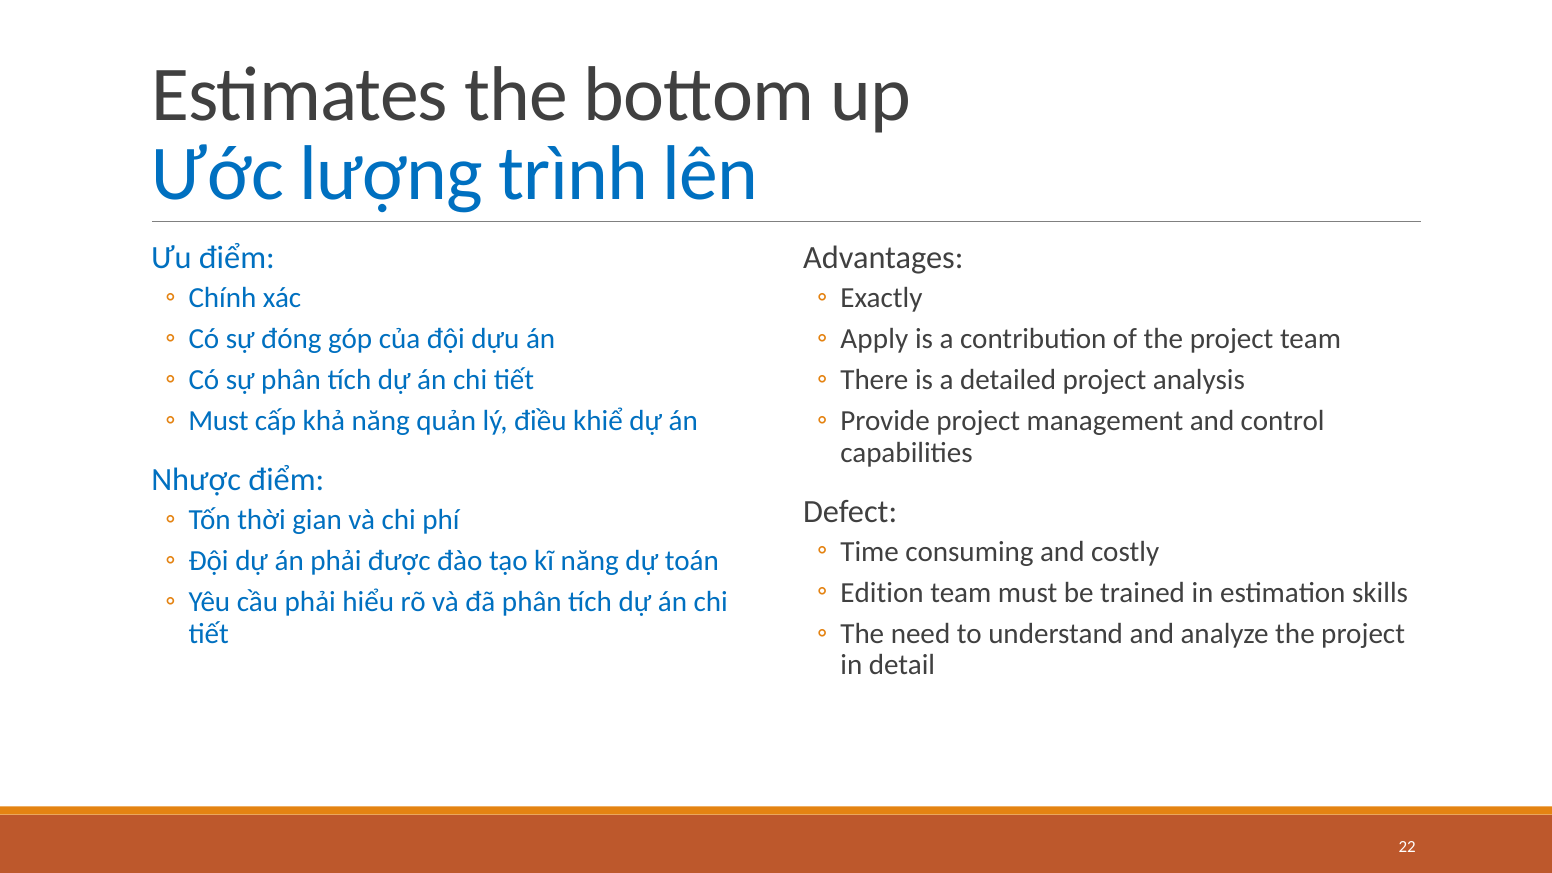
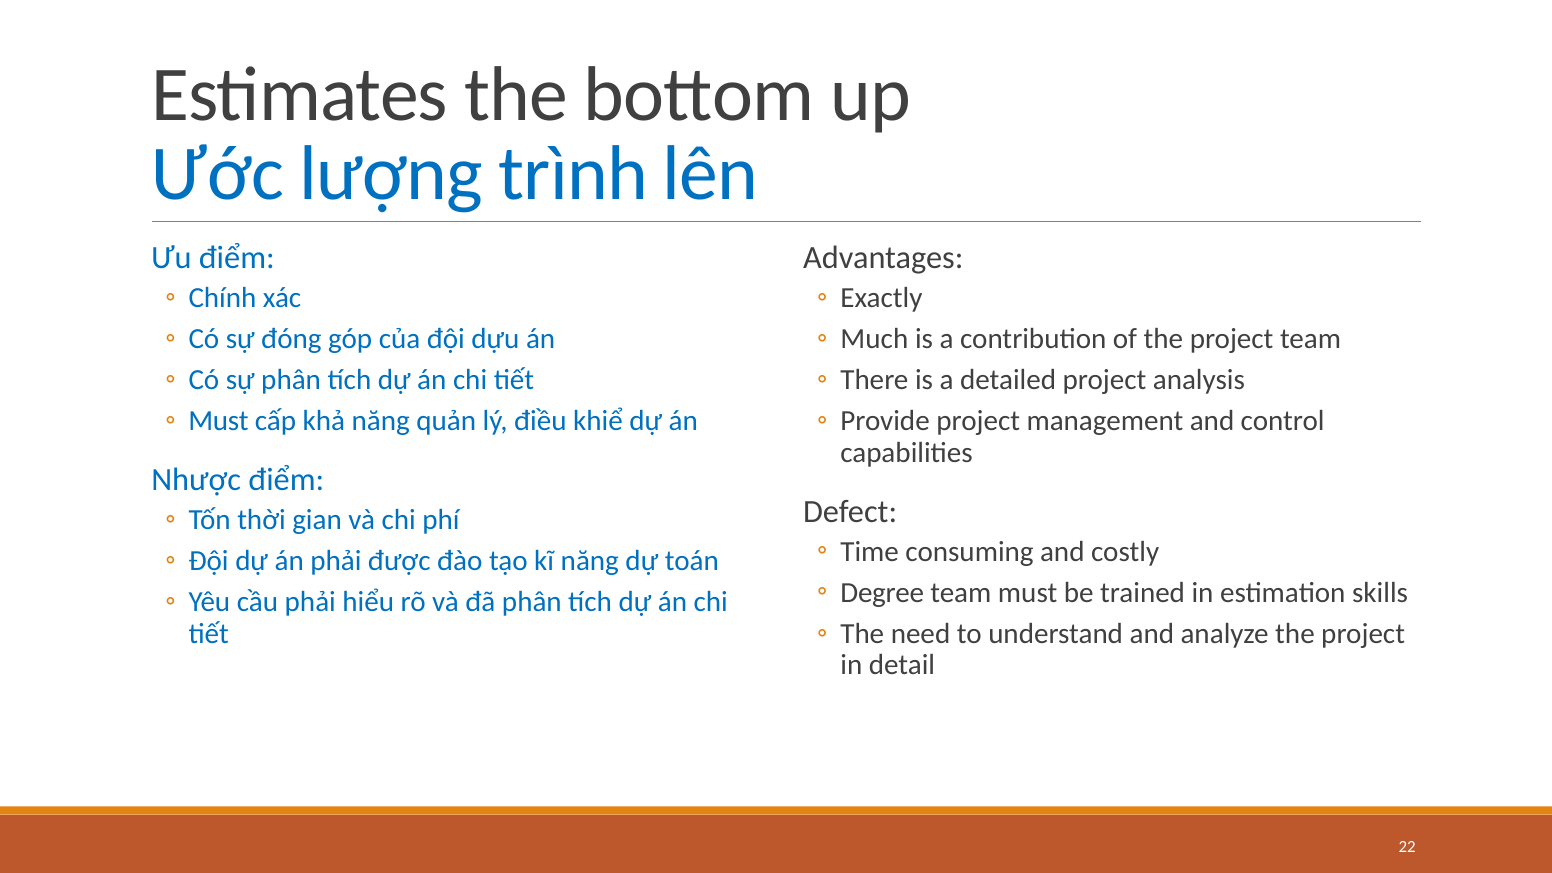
Apply: Apply -> Much
Edition: Edition -> Degree
